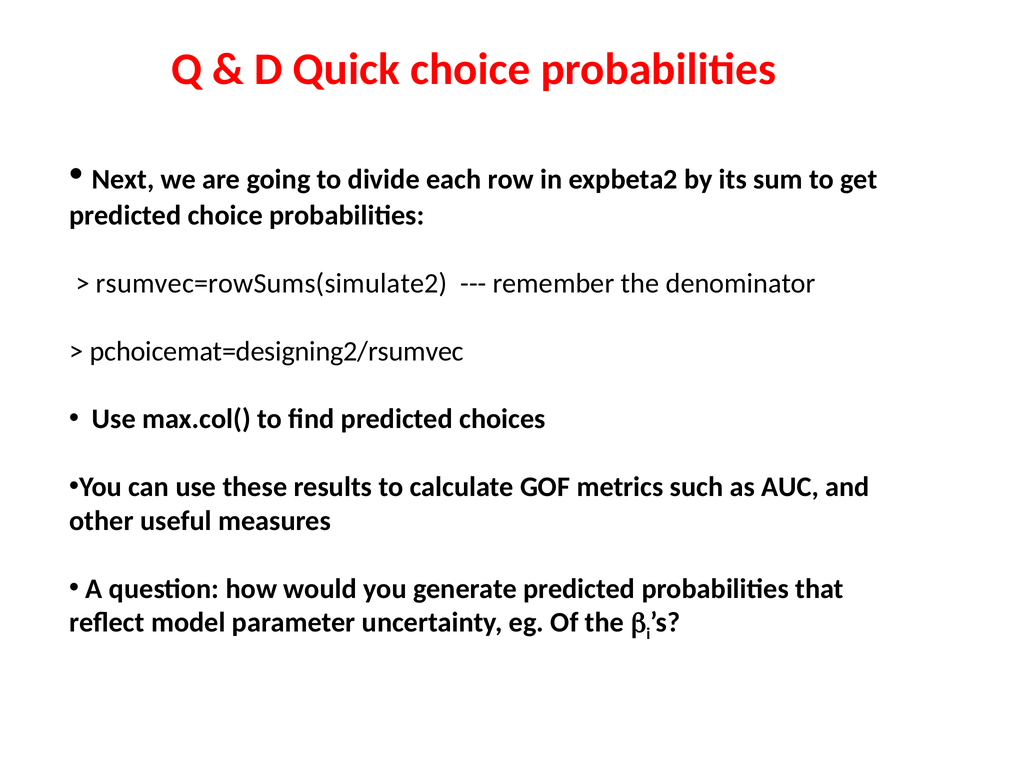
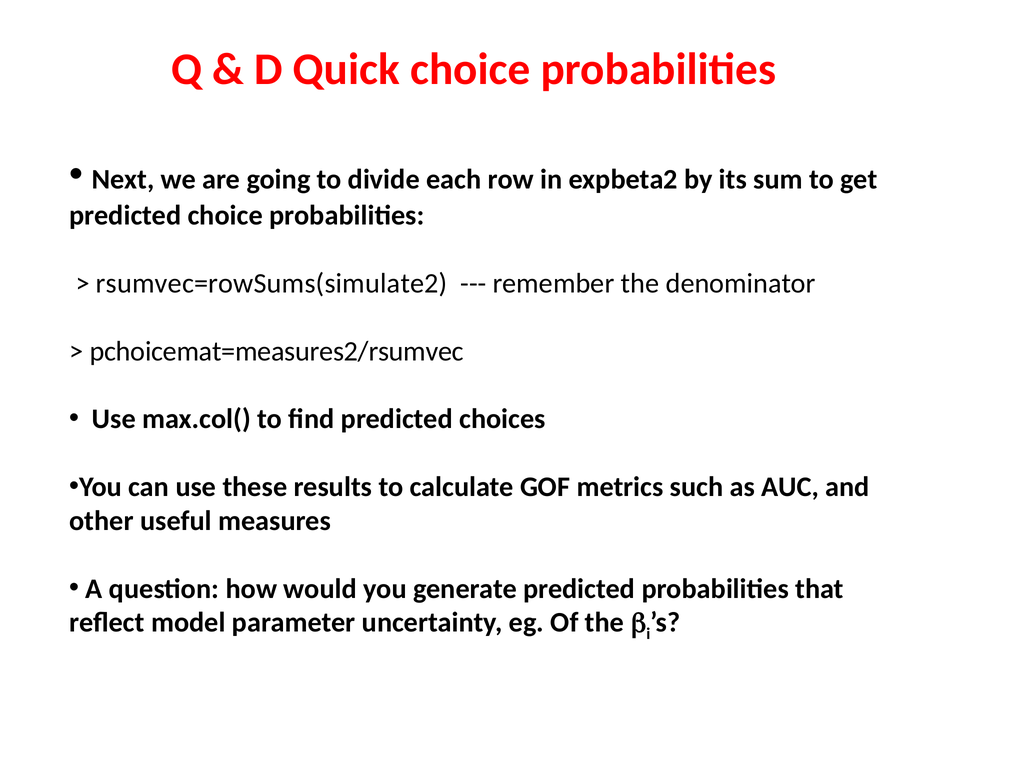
pchoicemat=designing2/rsumvec: pchoicemat=designing2/rsumvec -> pchoicemat=measures2/rsumvec
